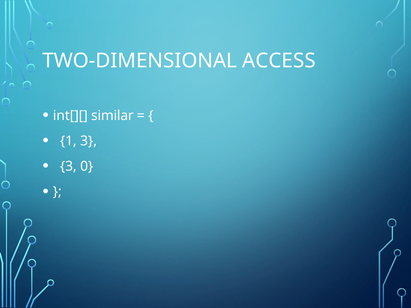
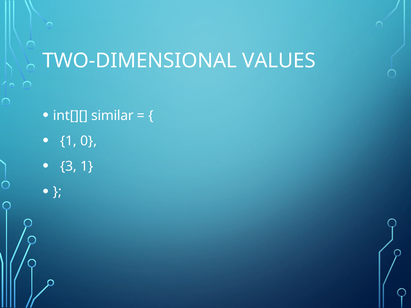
ACCESS: ACCESS -> VALUES
1 3: 3 -> 0
3 0: 0 -> 1
